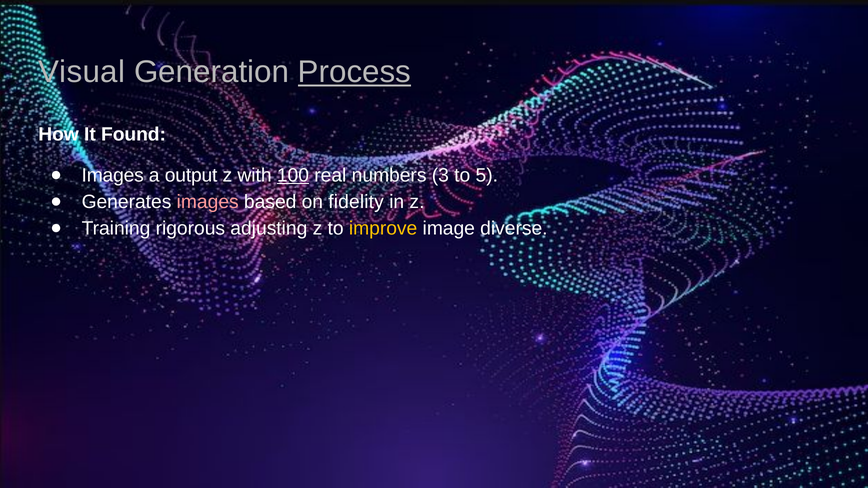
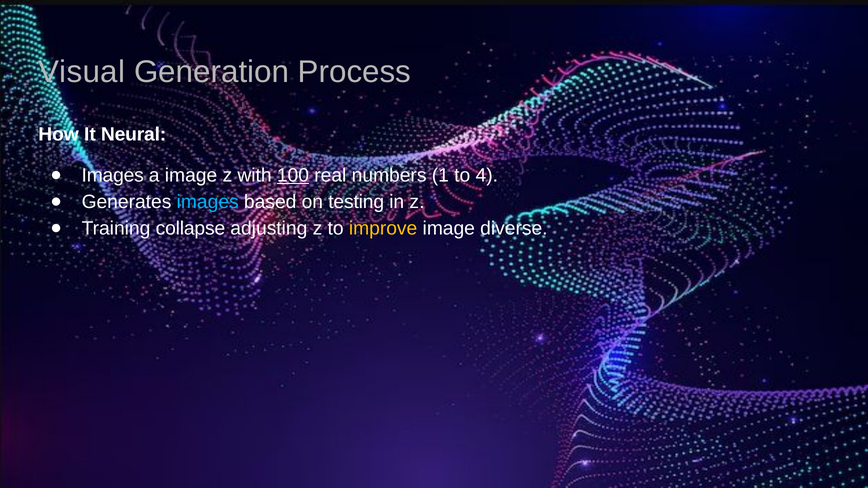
Process underline: present -> none
Found: Found -> Neural
a output: output -> image
3: 3 -> 1
5: 5 -> 4
images at (208, 202) colour: pink -> light blue
fidelity: fidelity -> testing
rigorous: rigorous -> collapse
